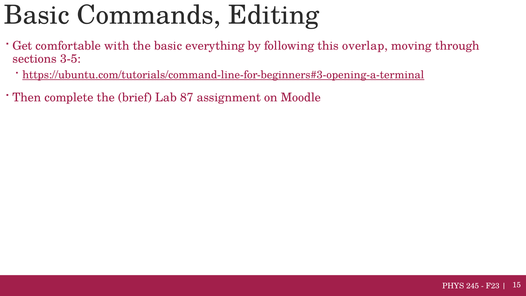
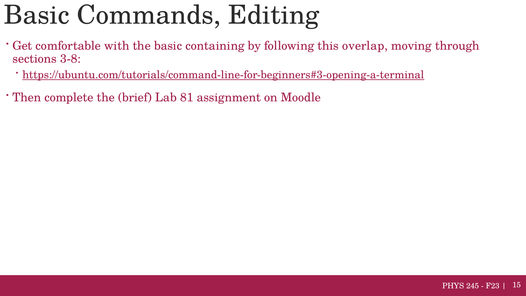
everything: everything -> containing
3-5: 3-5 -> 3-8
87: 87 -> 81
